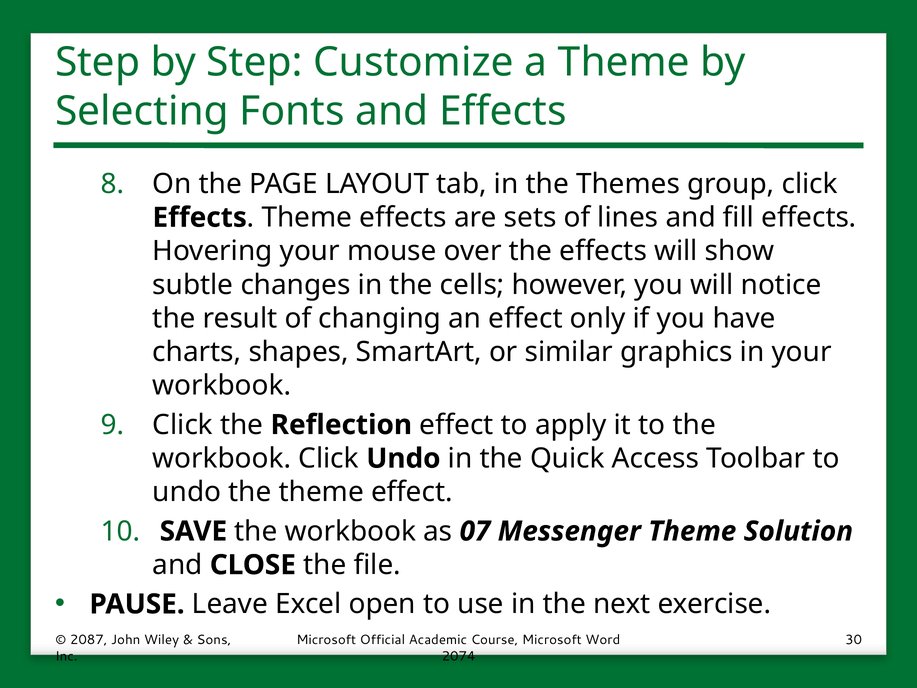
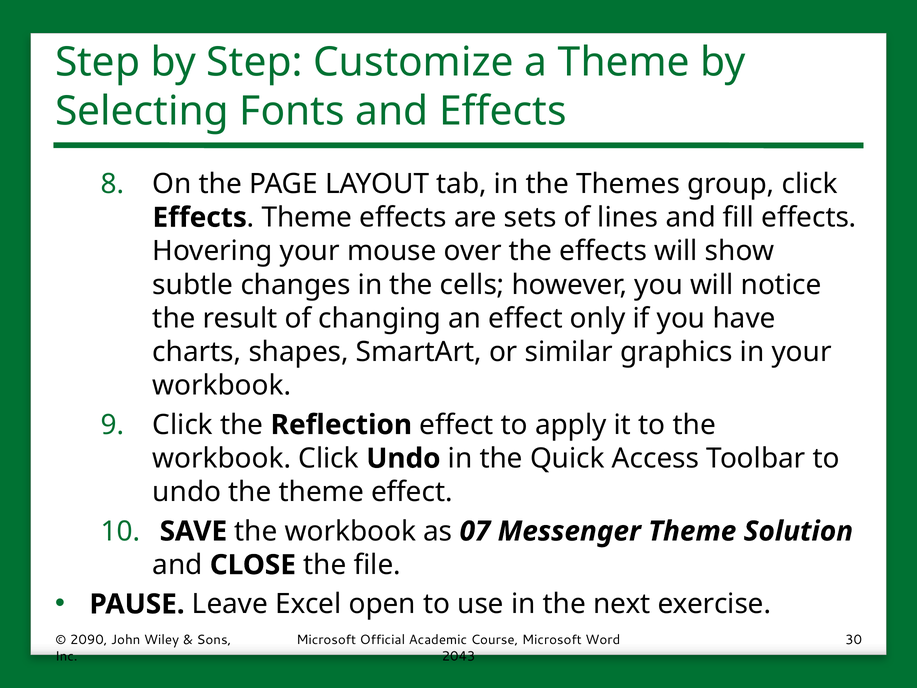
2087: 2087 -> 2090
2074: 2074 -> 2043
